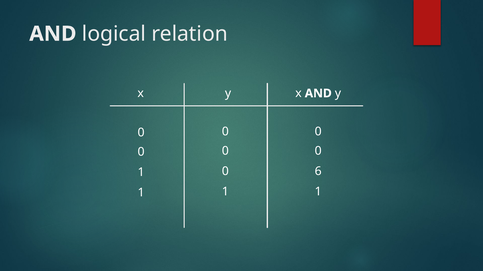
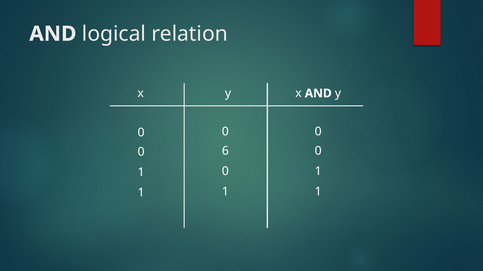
0 at (225, 151): 0 -> 6
1 0 6: 6 -> 1
